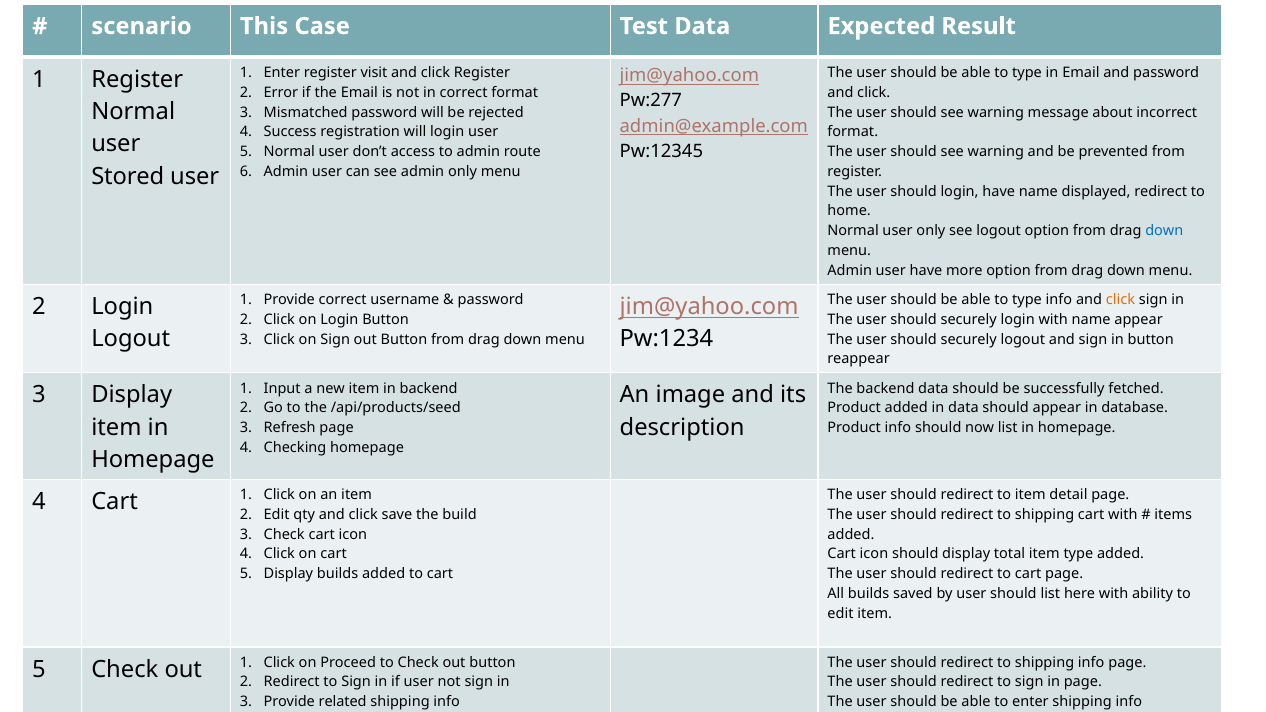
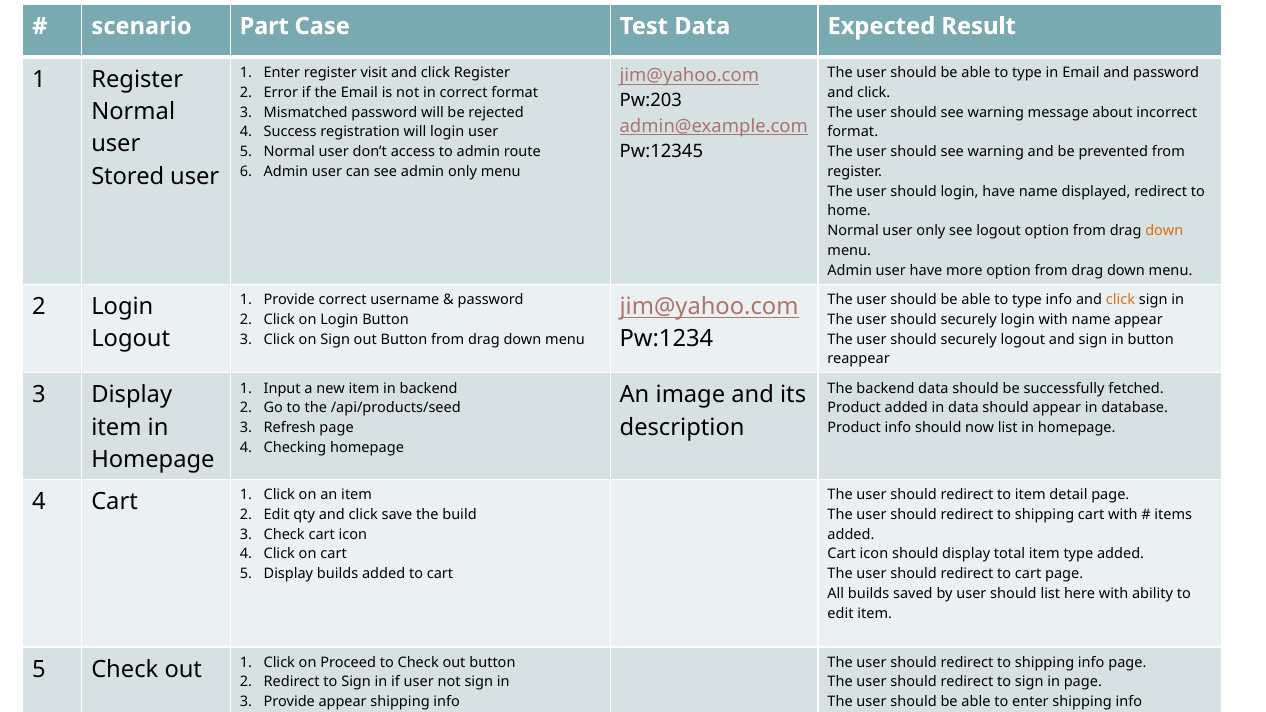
This: This -> Part
Pw:277: Pw:277 -> Pw:203
down at (1164, 231) colour: blue -> orange
Provide related: related -> appear
